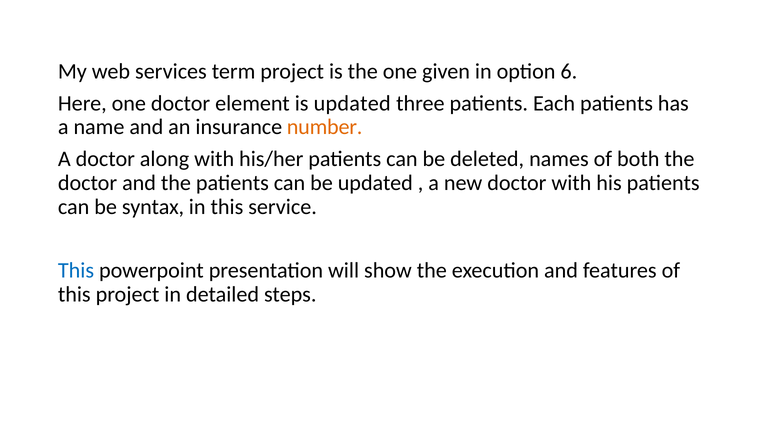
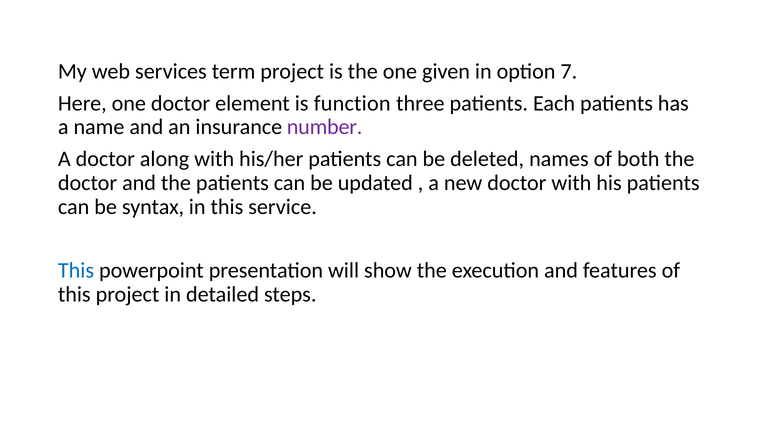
6: 6 -> 7
is updated: updated -> function
number colour: orange -> purple
